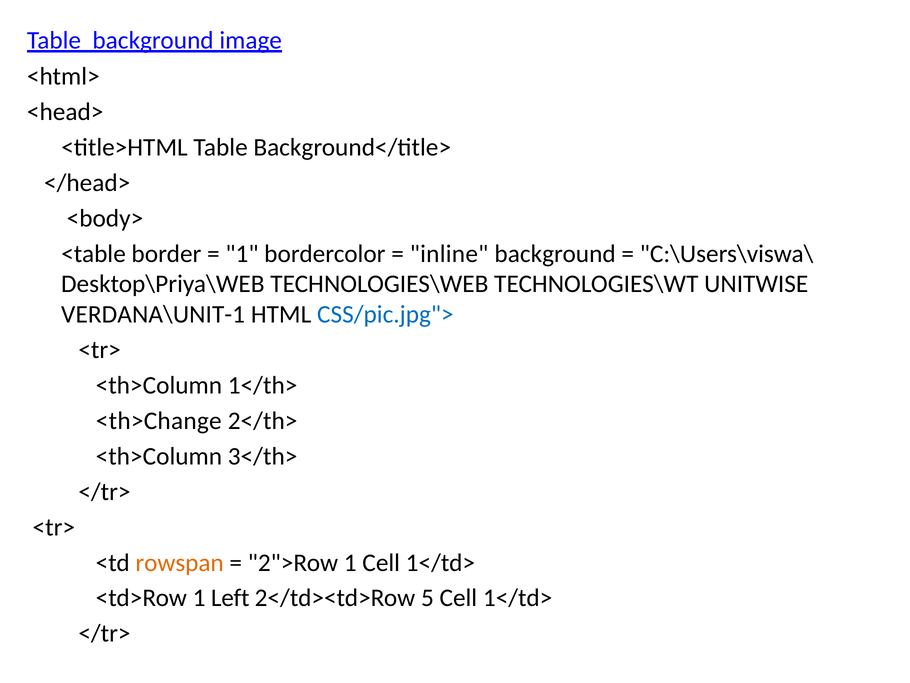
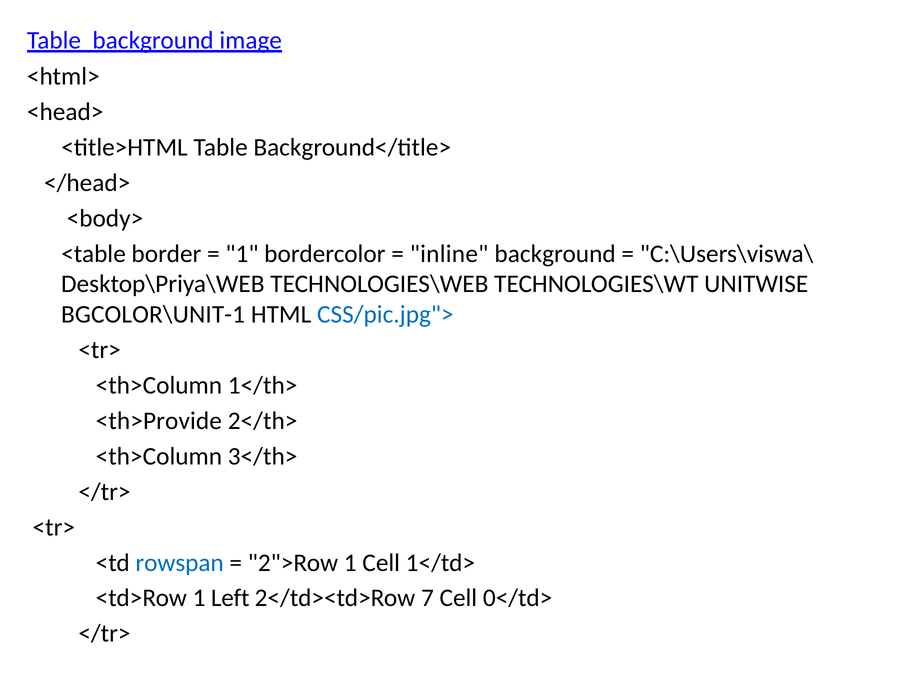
VERDANA\UNIT-1: VERDANA\UNIT-1 -> BGCOLOR\UNIT-1
<th>Change: <th>Change -> <th>Provide
rowspan colour: orange -> blue
5: 5 -> 7
1</td> at (518, 598): 1</td> -> 0</td>
